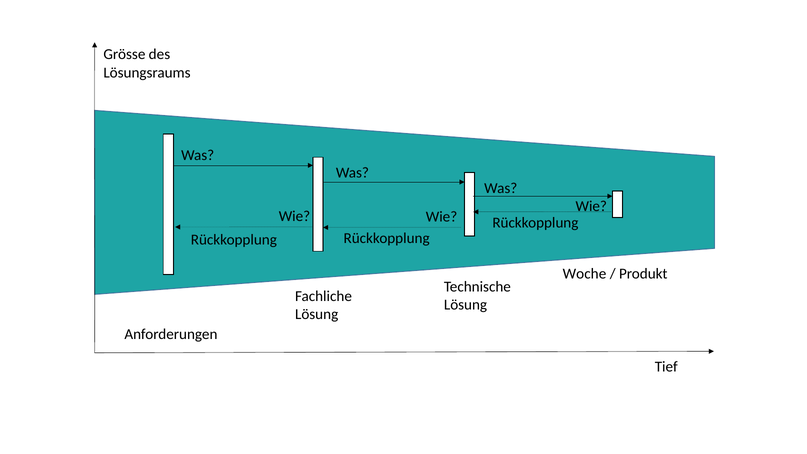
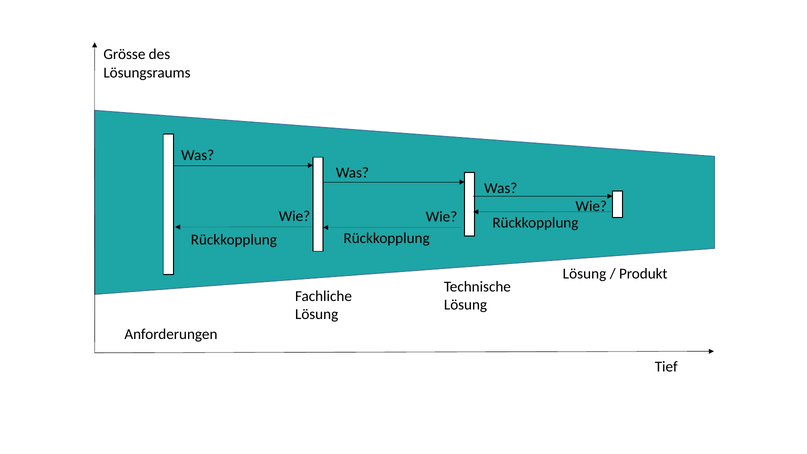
Woche at (584, 274): Woche -> Lösung
